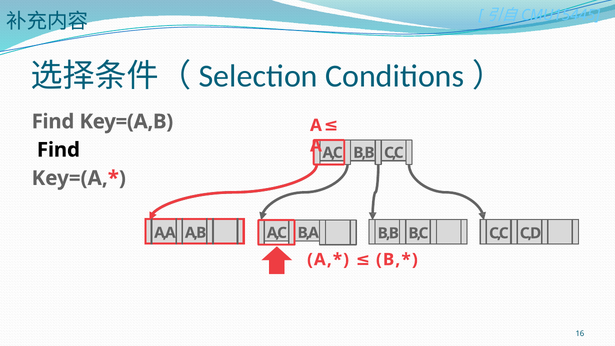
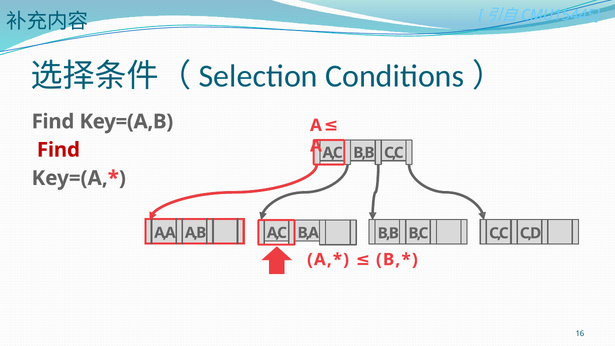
Find at (58, 150) colour: black -> red
